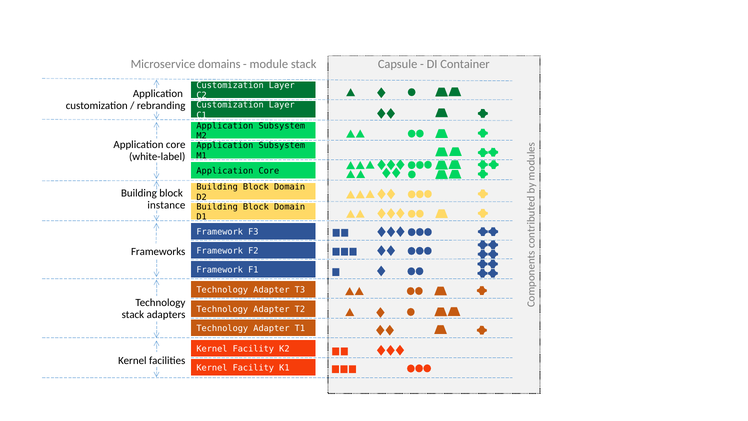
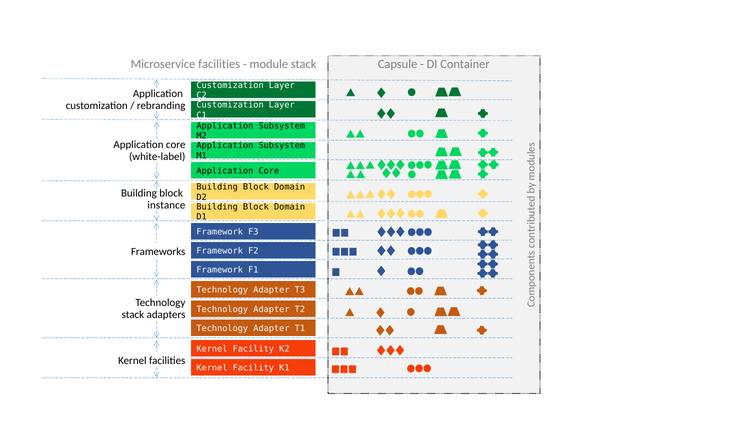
Microservice domains: domains -> facilities
